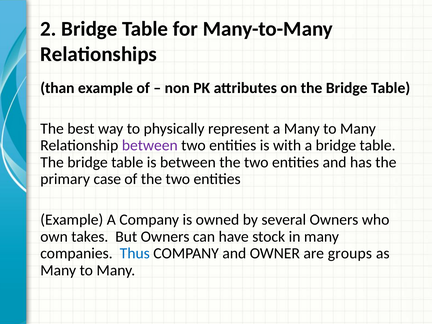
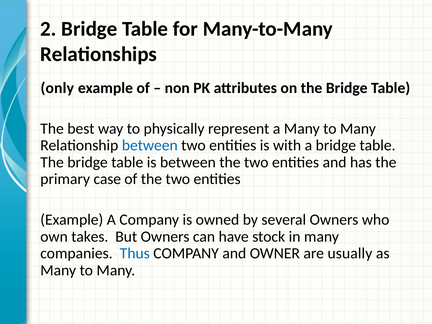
than: than -> only
between at (150, 145) colour: purple -> blue
groups: groups -> usually
